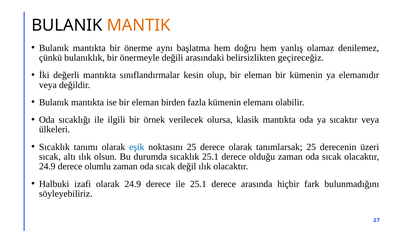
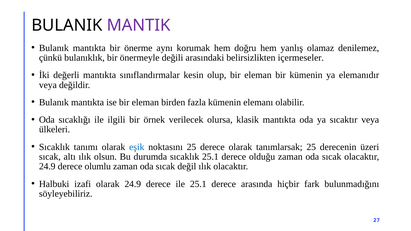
MANTIK colour: orange -> purple
başlatma: başlatma -> korumak
geçireceğiz: geçireceğiz -> içermeseler
